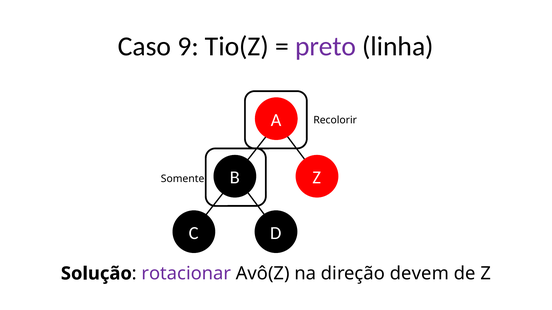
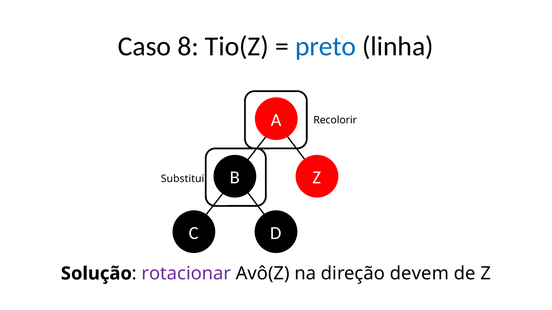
9: 9 -> 8
preto colour: purple -> blue
Somente: Somente -> Substitui
